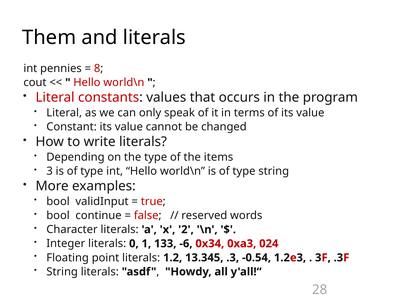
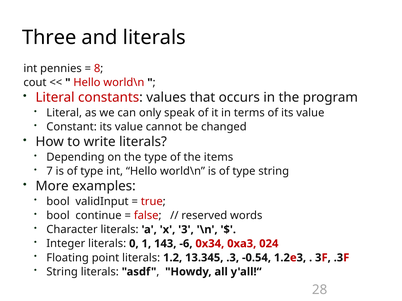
Them: Them -> Three
3: 3 -> 7
2: 2 -> 3
133: 133 -> 143
